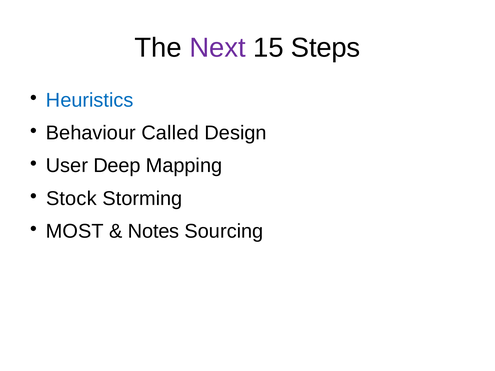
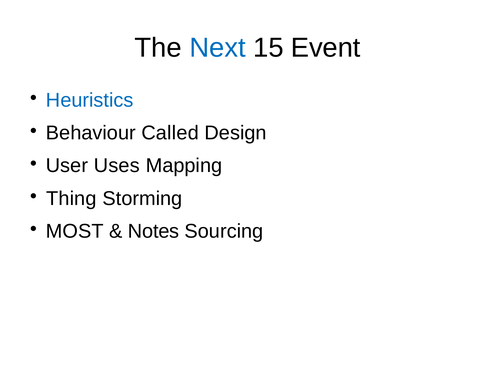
Next colour: purple -> blue
Steps: Steps -> Event
Deep: Deep -> Uses
Stock: Stock -> Thing
